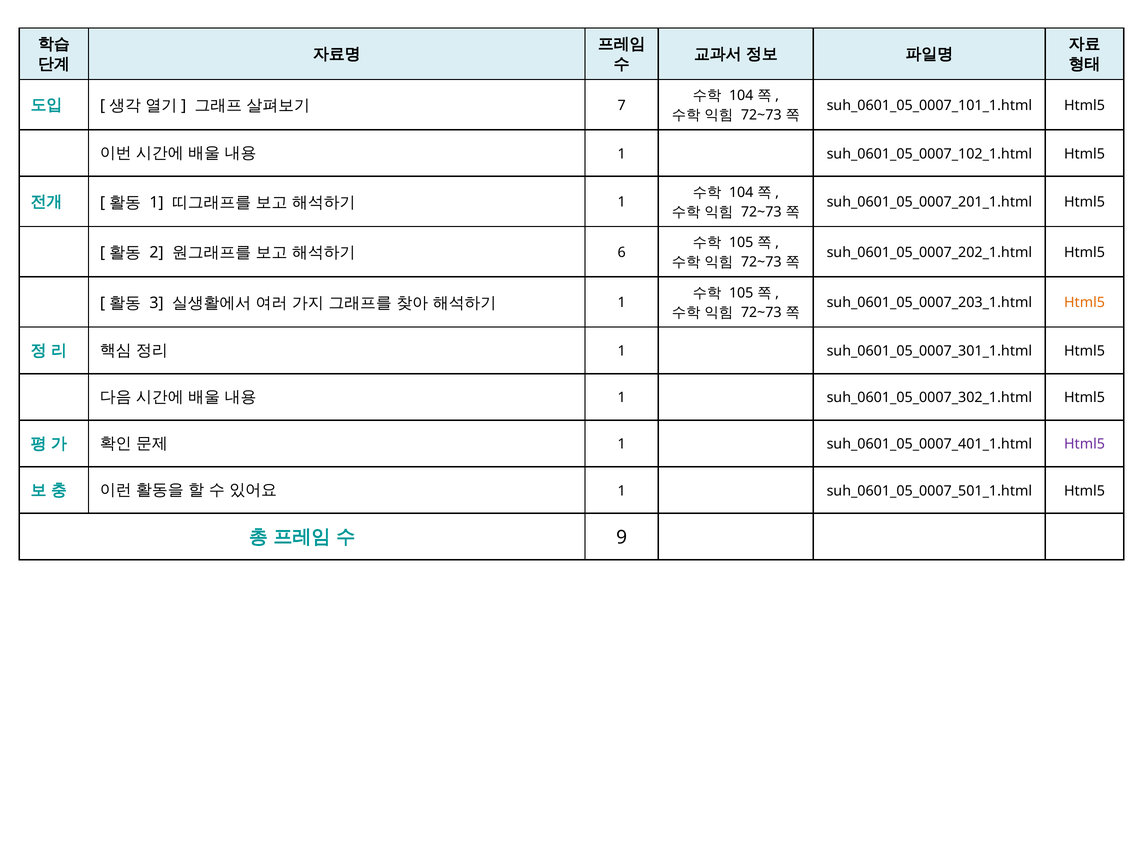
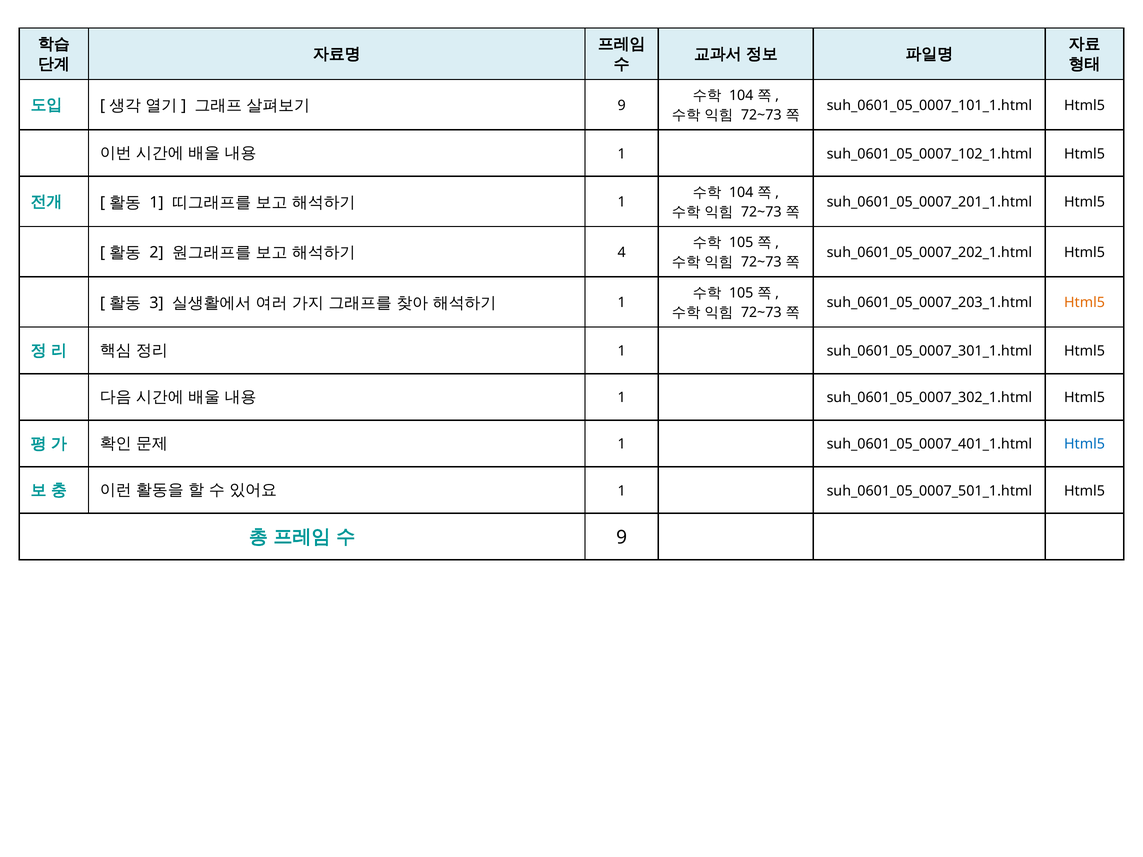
7 at (622, 105): 7 -> 9
6: 6 -> 4
Html5 at (1085, 444) colour: purple -> blue
